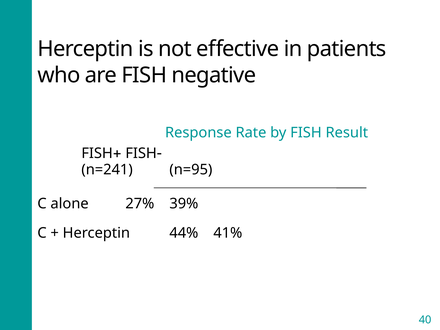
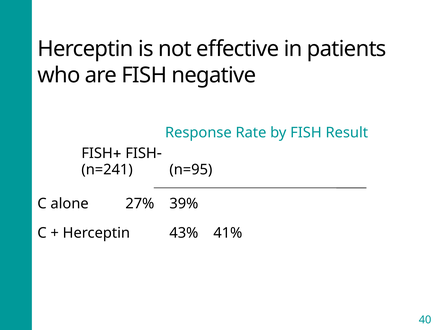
44%: 44% -> 43%
